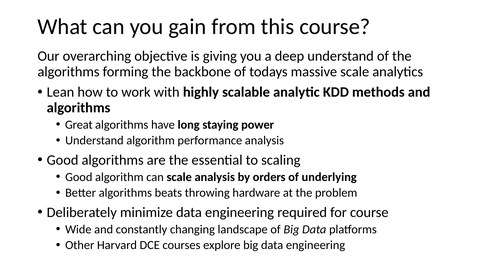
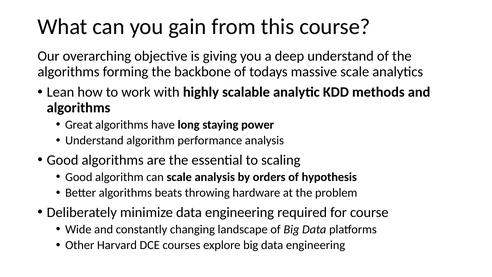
underlying: underlying -> hypothesis
